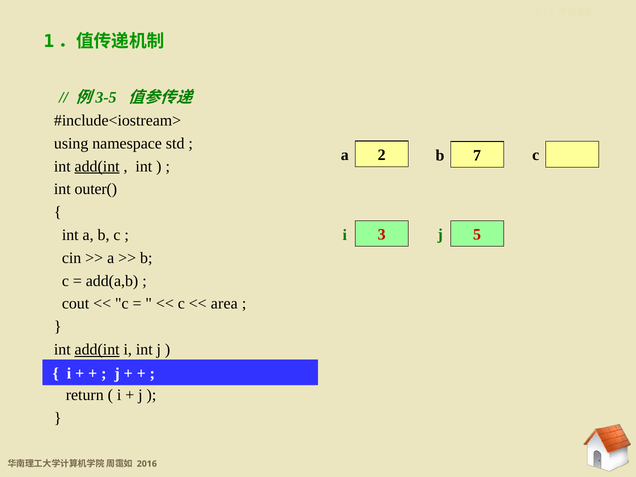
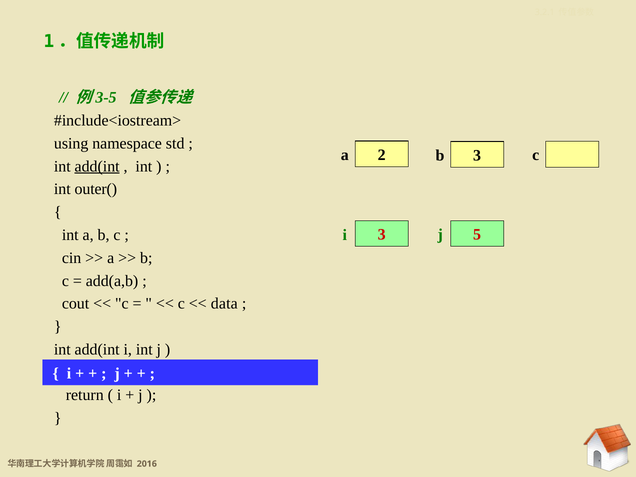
2 7: 7 -> 3
area: area -> data
add(int at (97, 349) underline: present -> none
